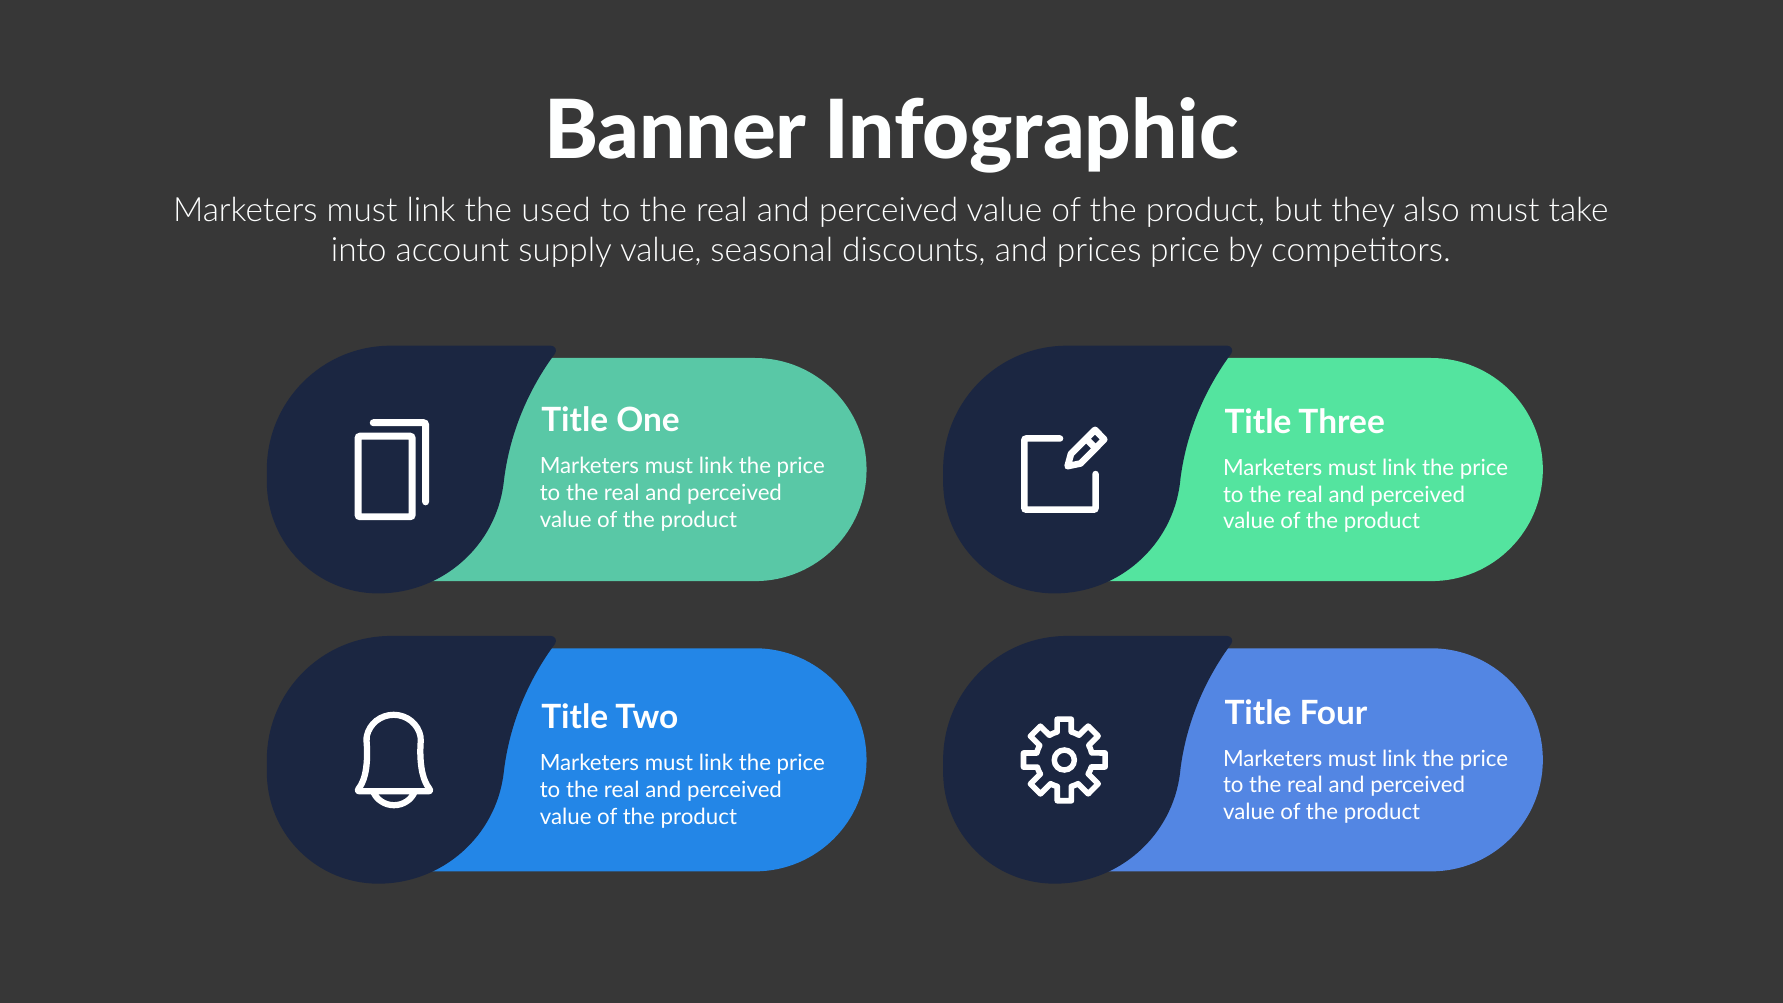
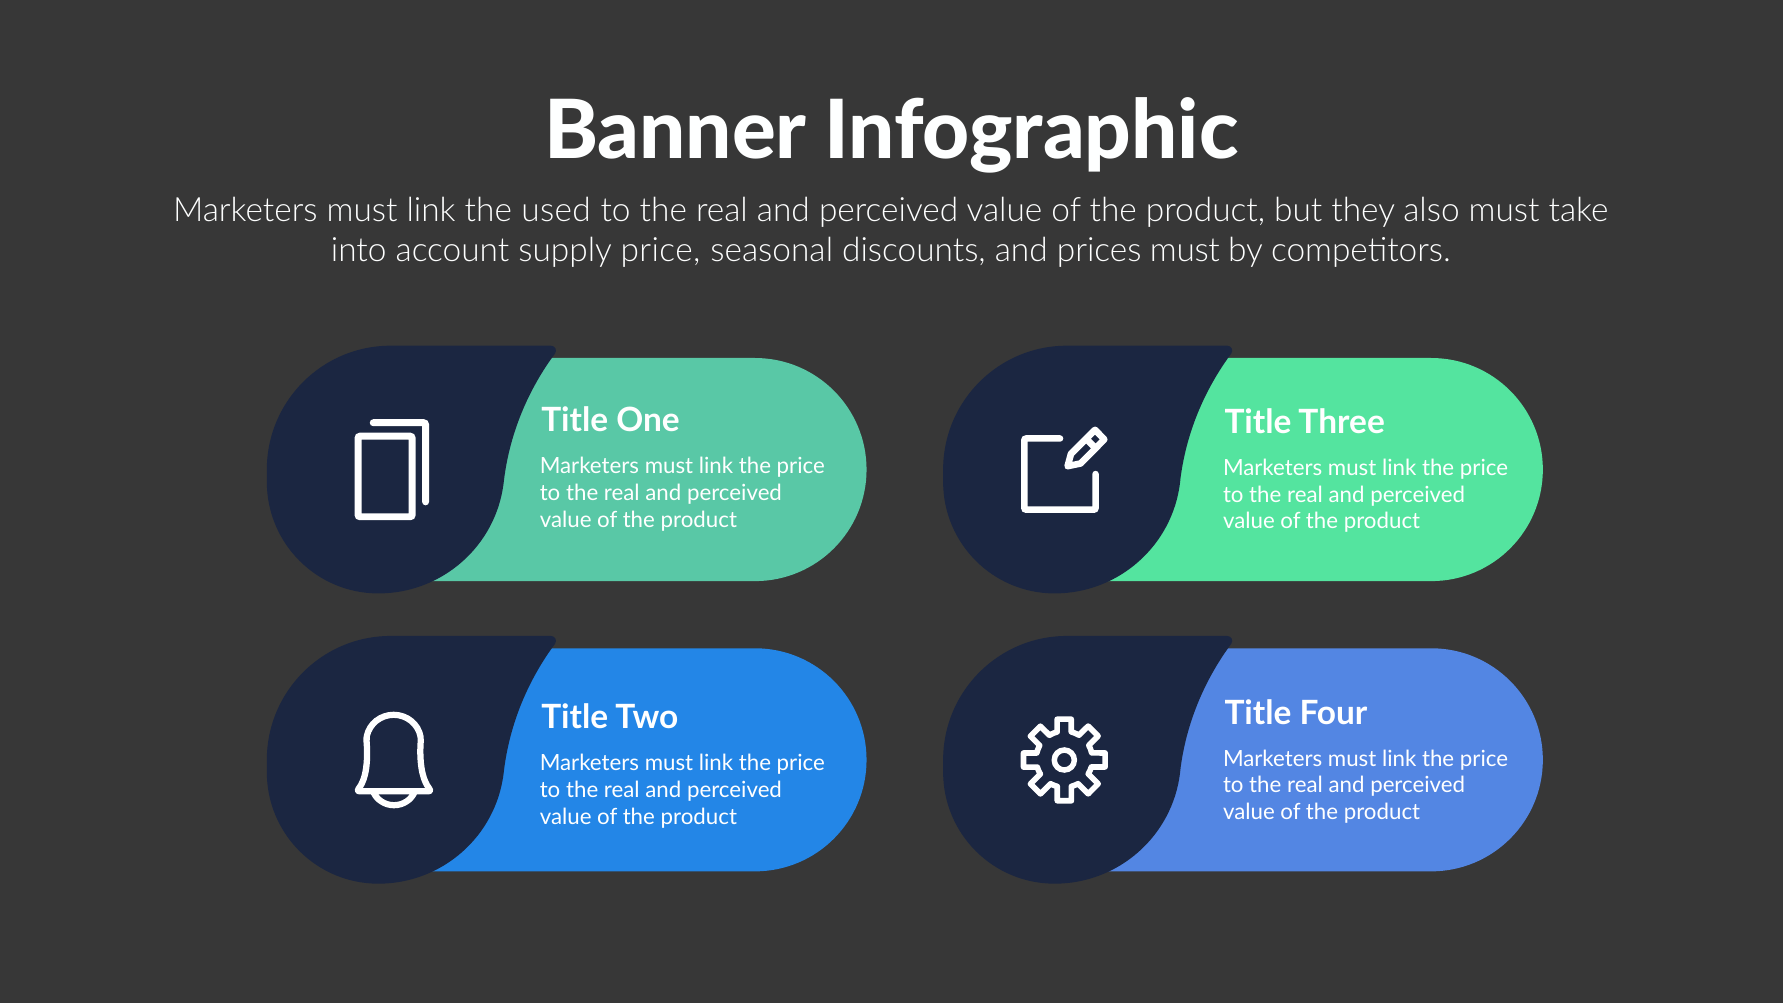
supply value: value -> price
prices price: price -> must
